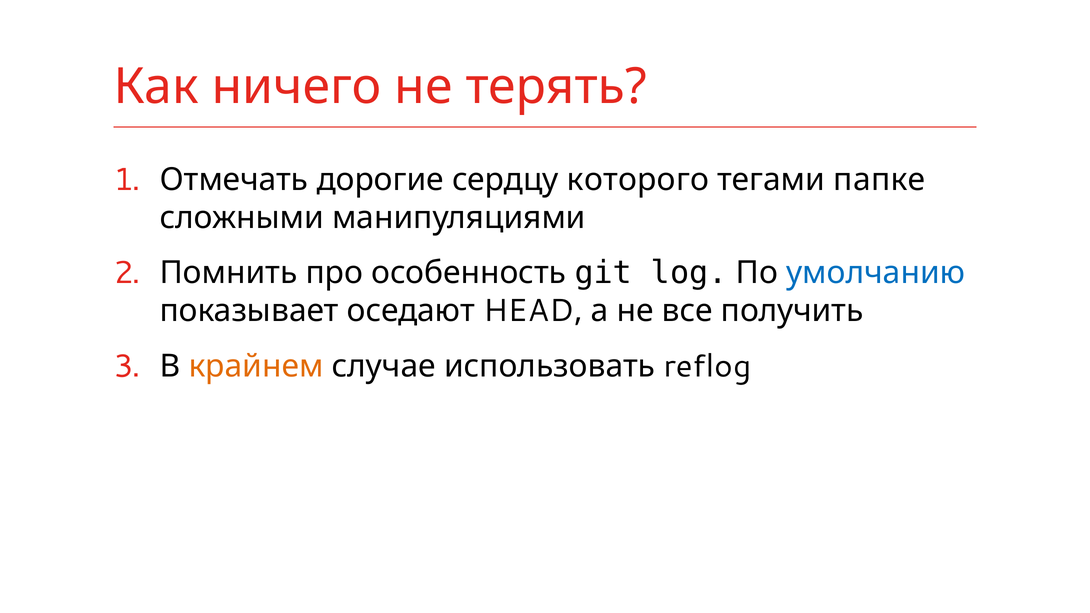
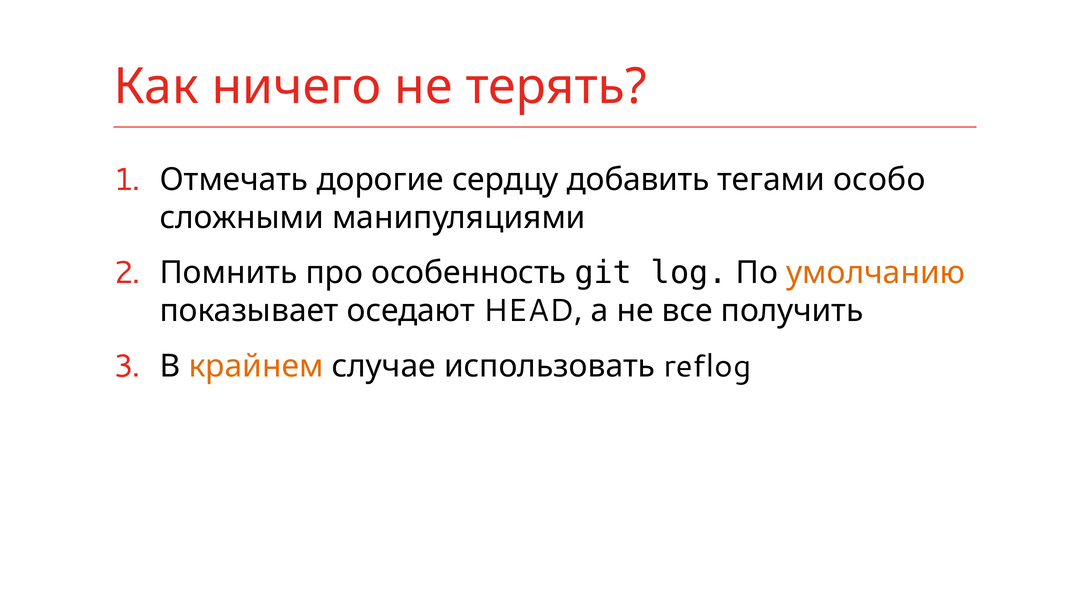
которого: которого -> добавить
папке: папке -> особо
умолчанию colour: blue -> orange
